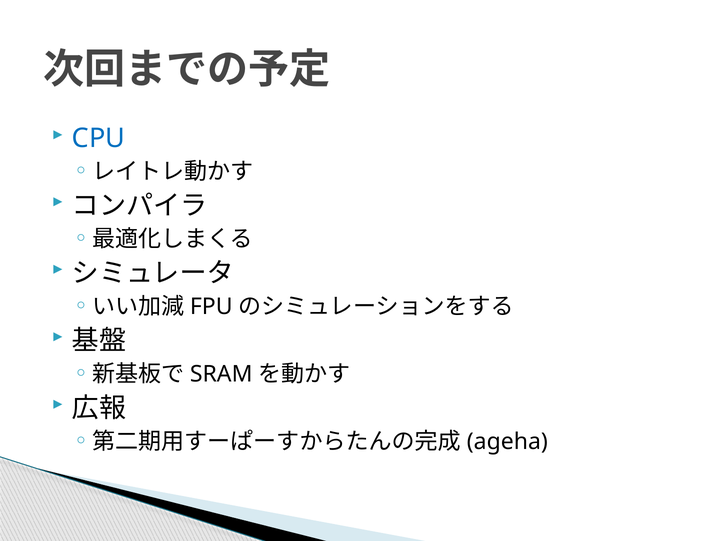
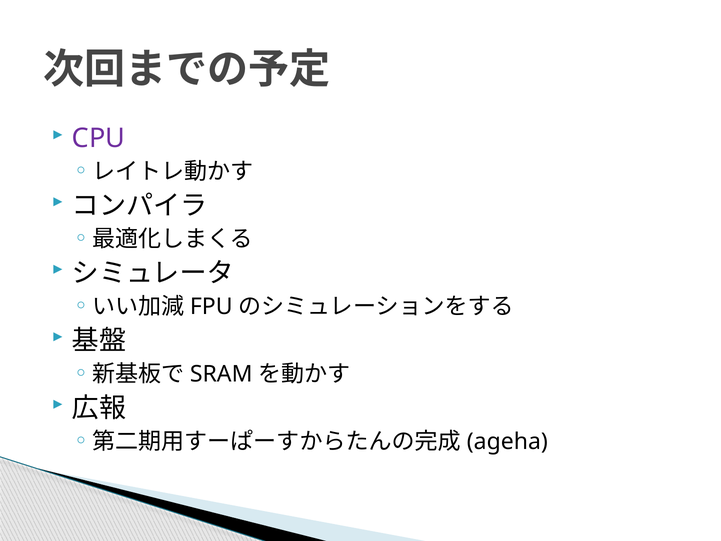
CPU colour: blue -> purple
